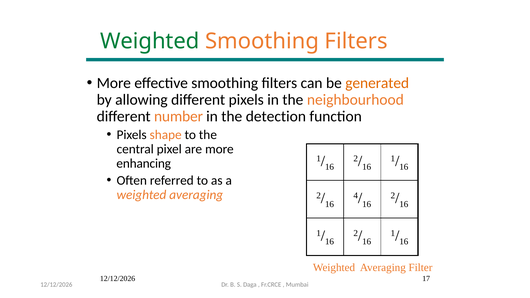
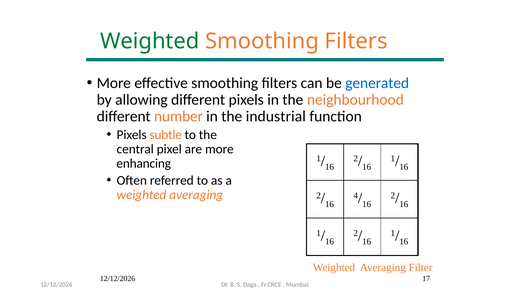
generated colour: orange -> blue
detection: detection -> industrial
shape: shape -> subtle
